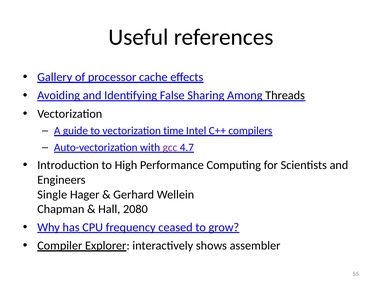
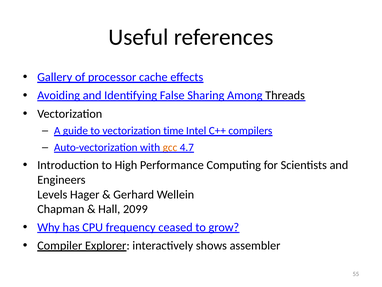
gcc colour: purple -> orange
Single: Single -> Levels
2080: 2080 -> 2099
